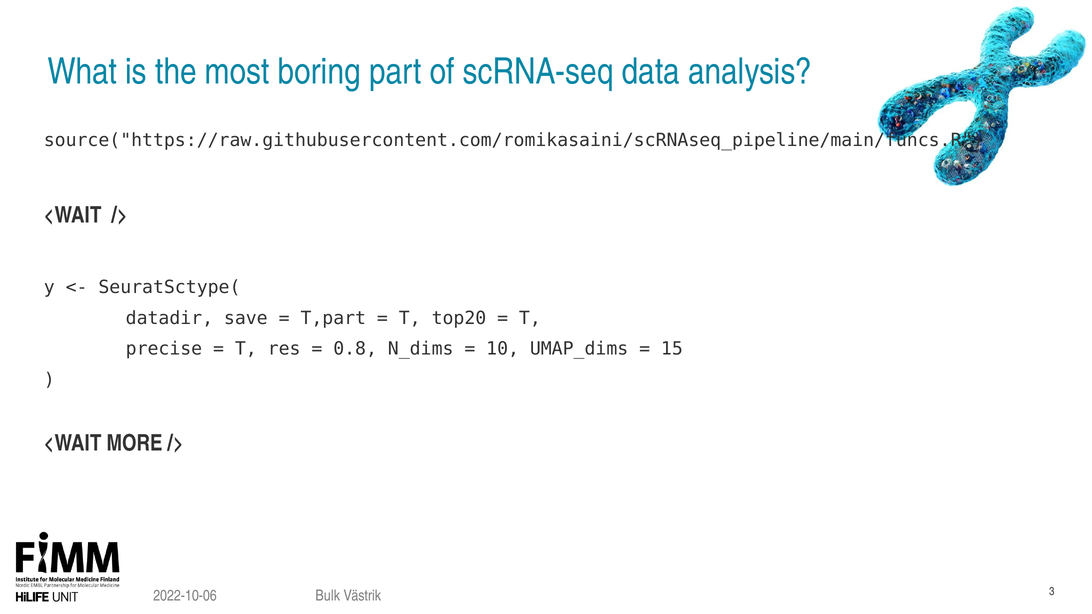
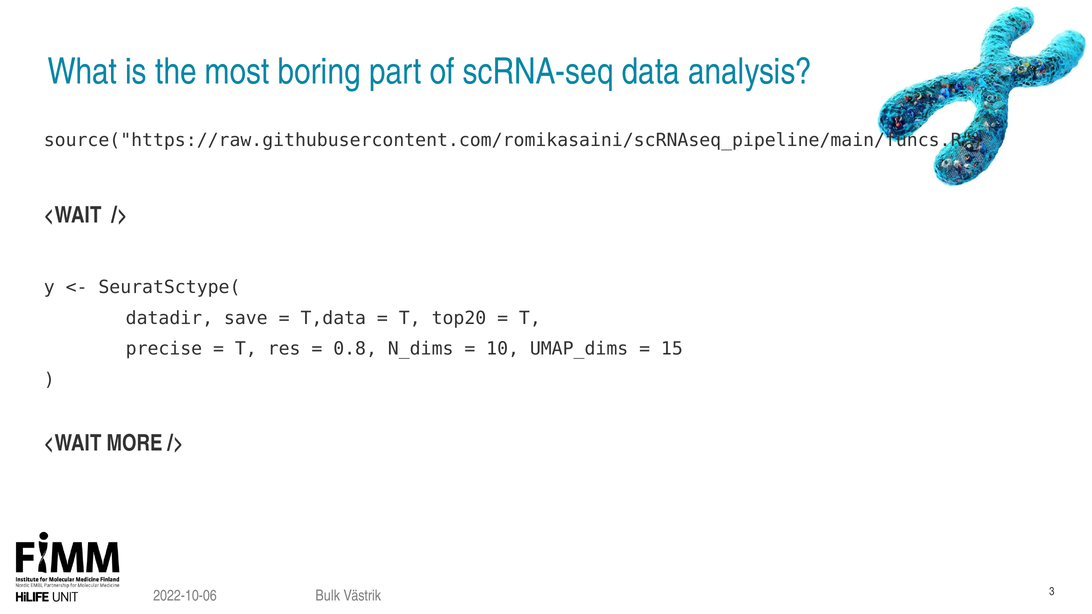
T,part: T,part -> T,data
